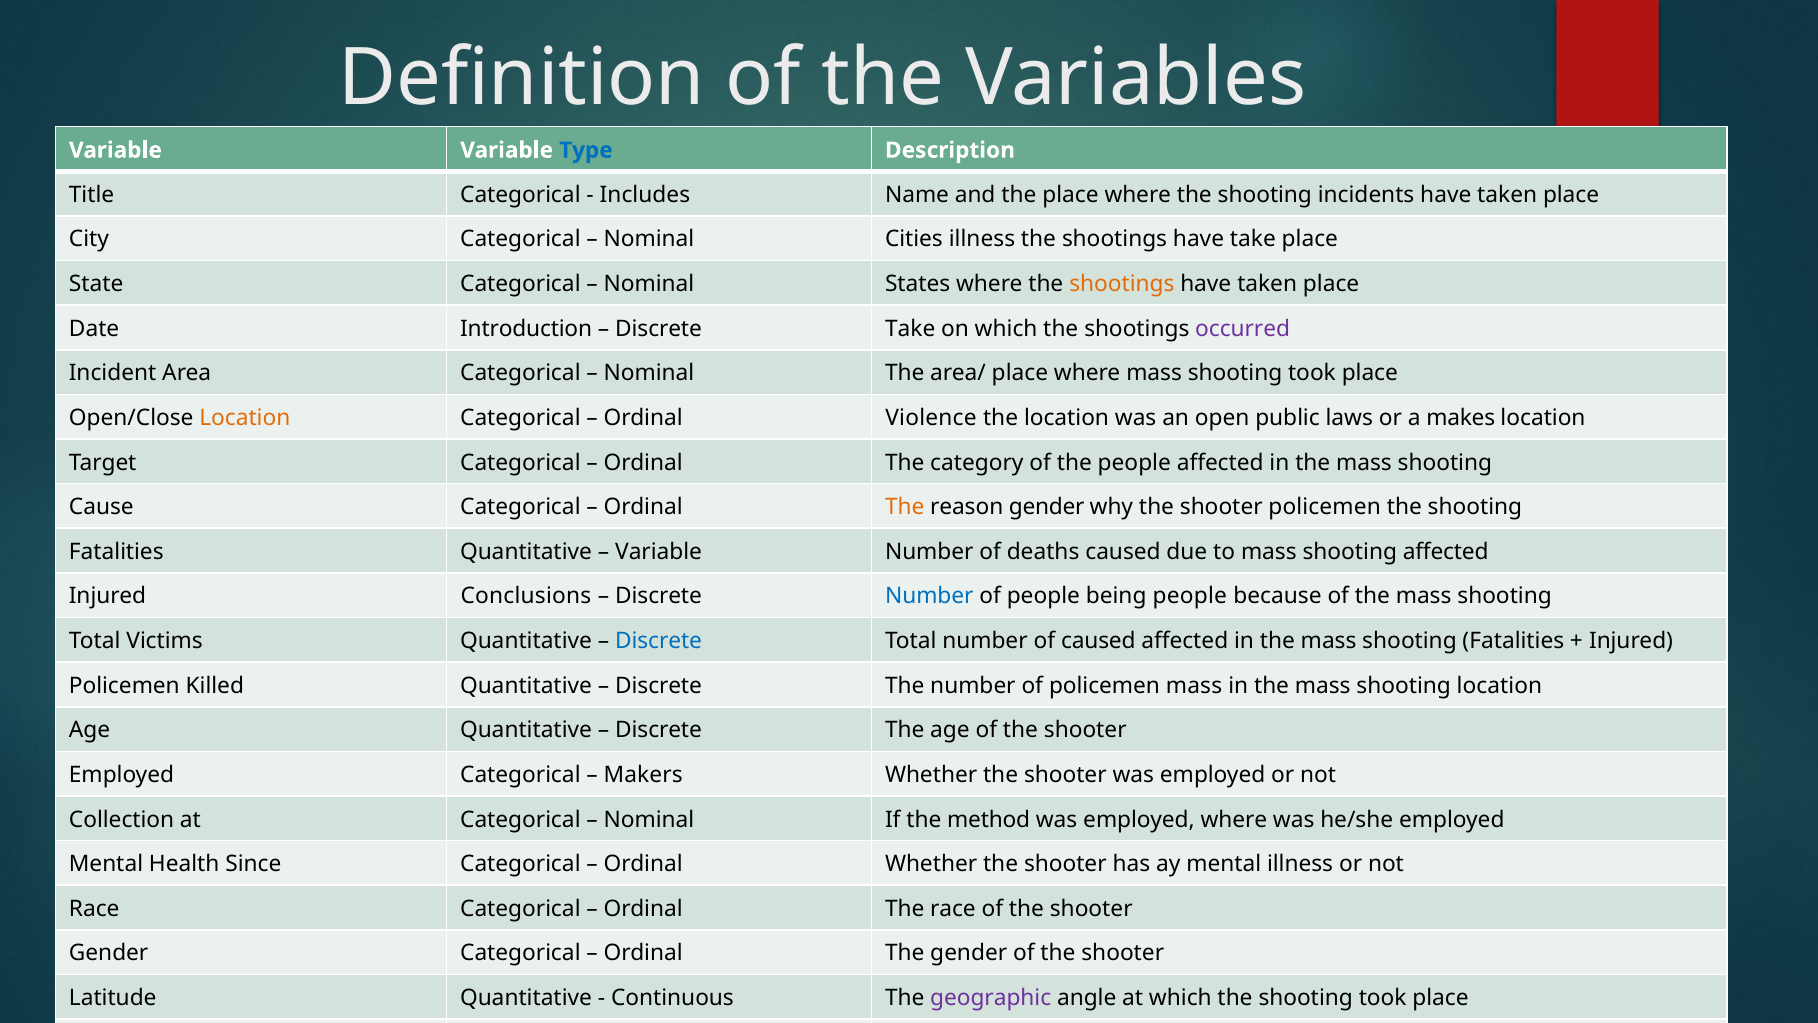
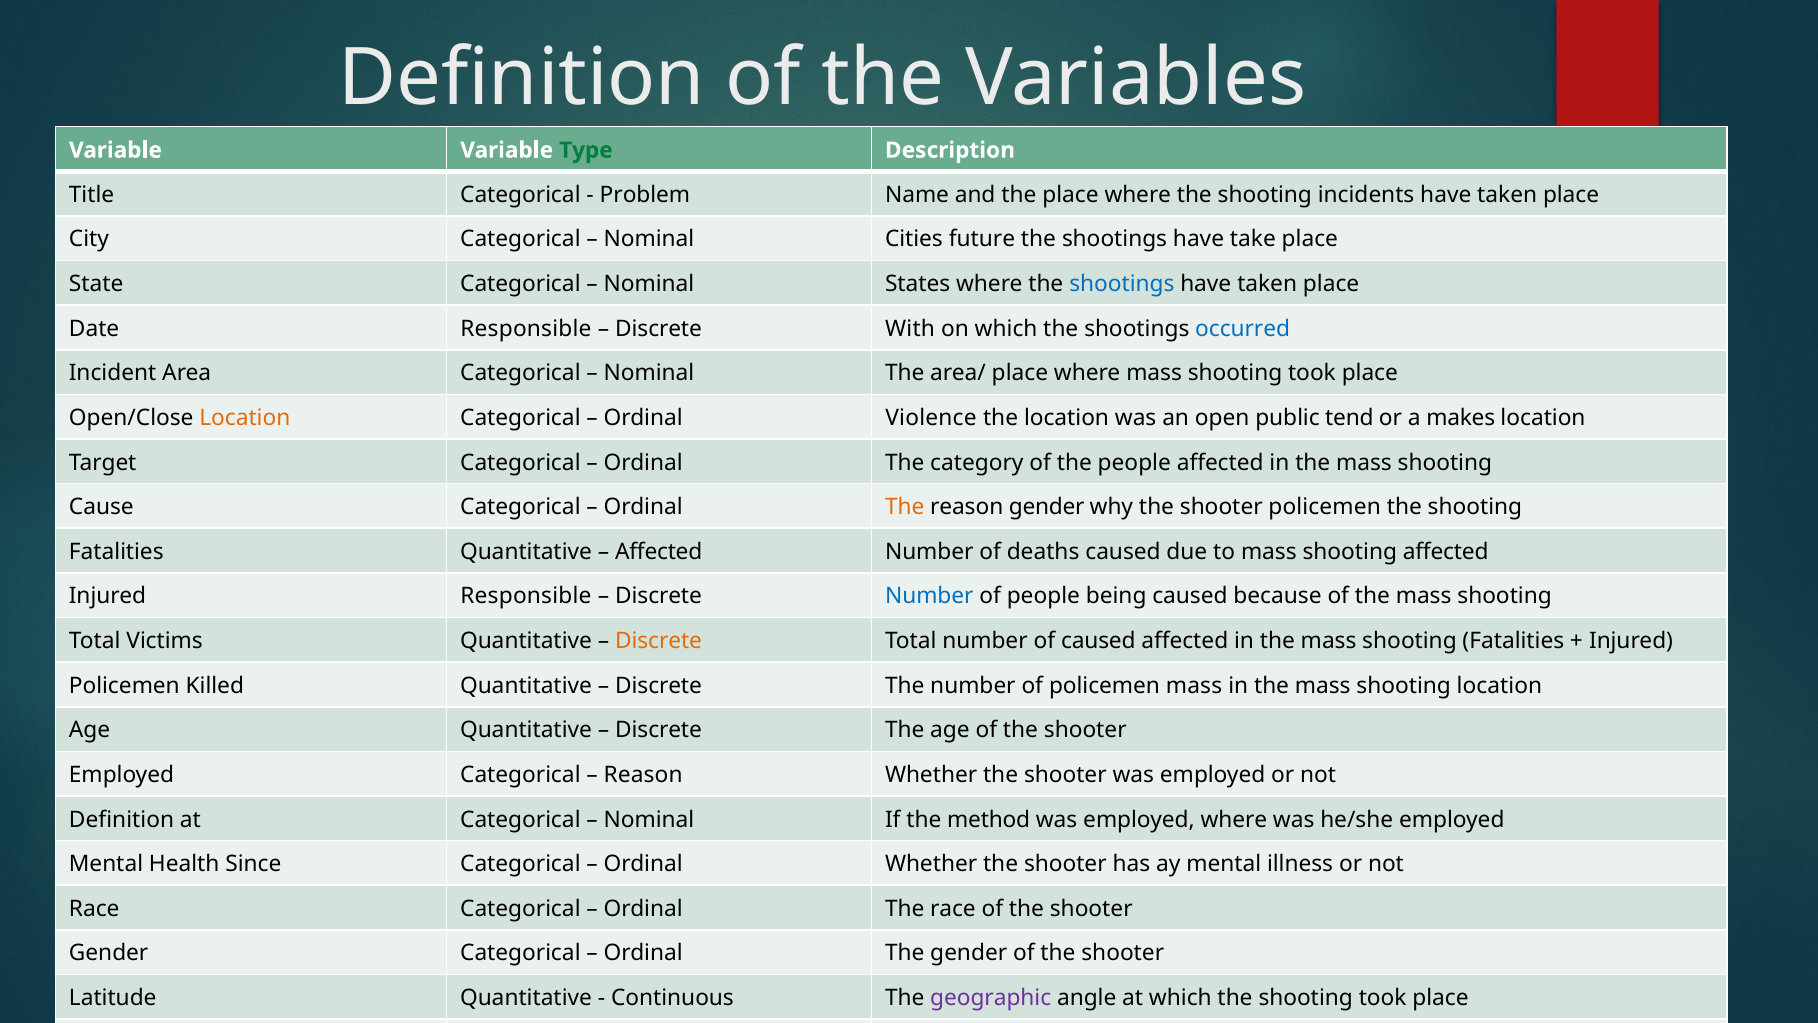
Type colour: blue -> green
Includes: Includes -> Problem
Cities illness: illness -> future
shootings at (1122, 284) colour: orange -> blue
Date Introduction: Introduction -> Responsible
Discrete Take: Take -> With
occurred colour: purple -> blue
laws: laws -> tend
Variable at (659, 552): Variable -> Affected
Injured Conclusions: Conclusions -> Responsible
being people: people -> caused
Discrete at (659, 641) colour: blue -> orange
Makers at (643, 775): Makers -> Reason
Collection at (122, 819): Collection -> Definition
